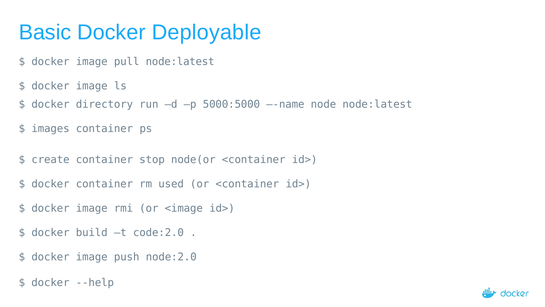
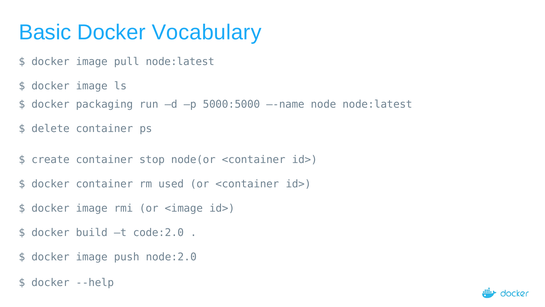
Deployable: Deployable -> Vocabulary
directory: directory -> packaging
images: images -> delete
